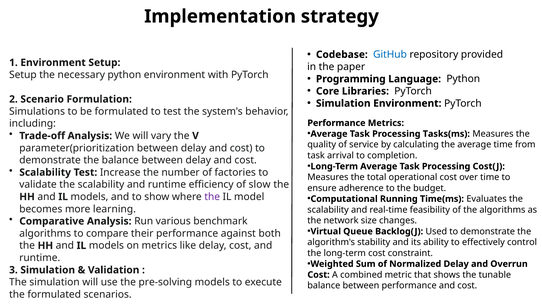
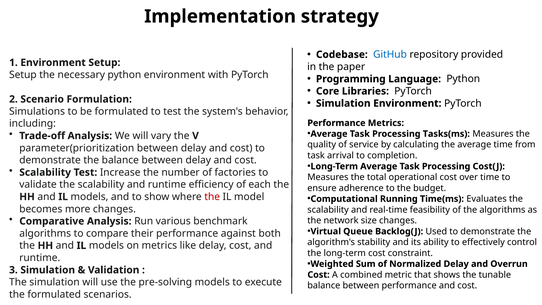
slow: slow -> each
the at (212, 197) colour: purple -> red
more learning: learning -> changes
